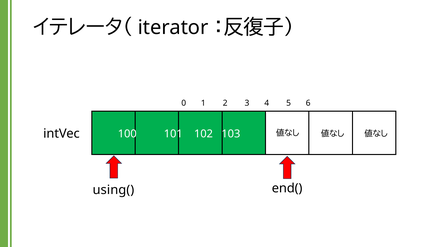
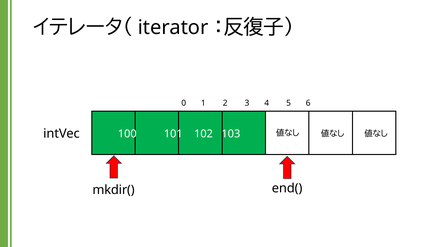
using(: using( -> mkdir(
